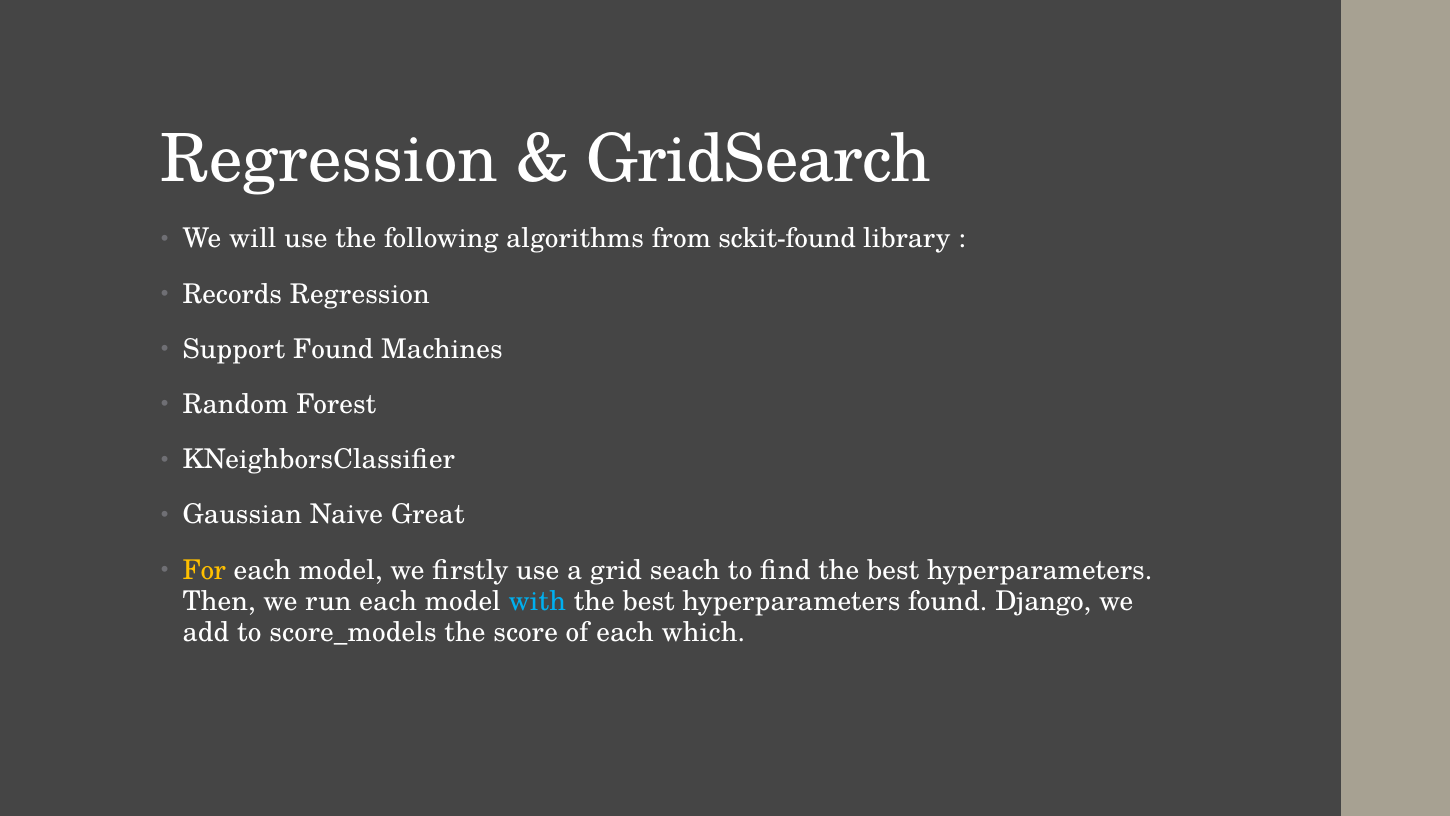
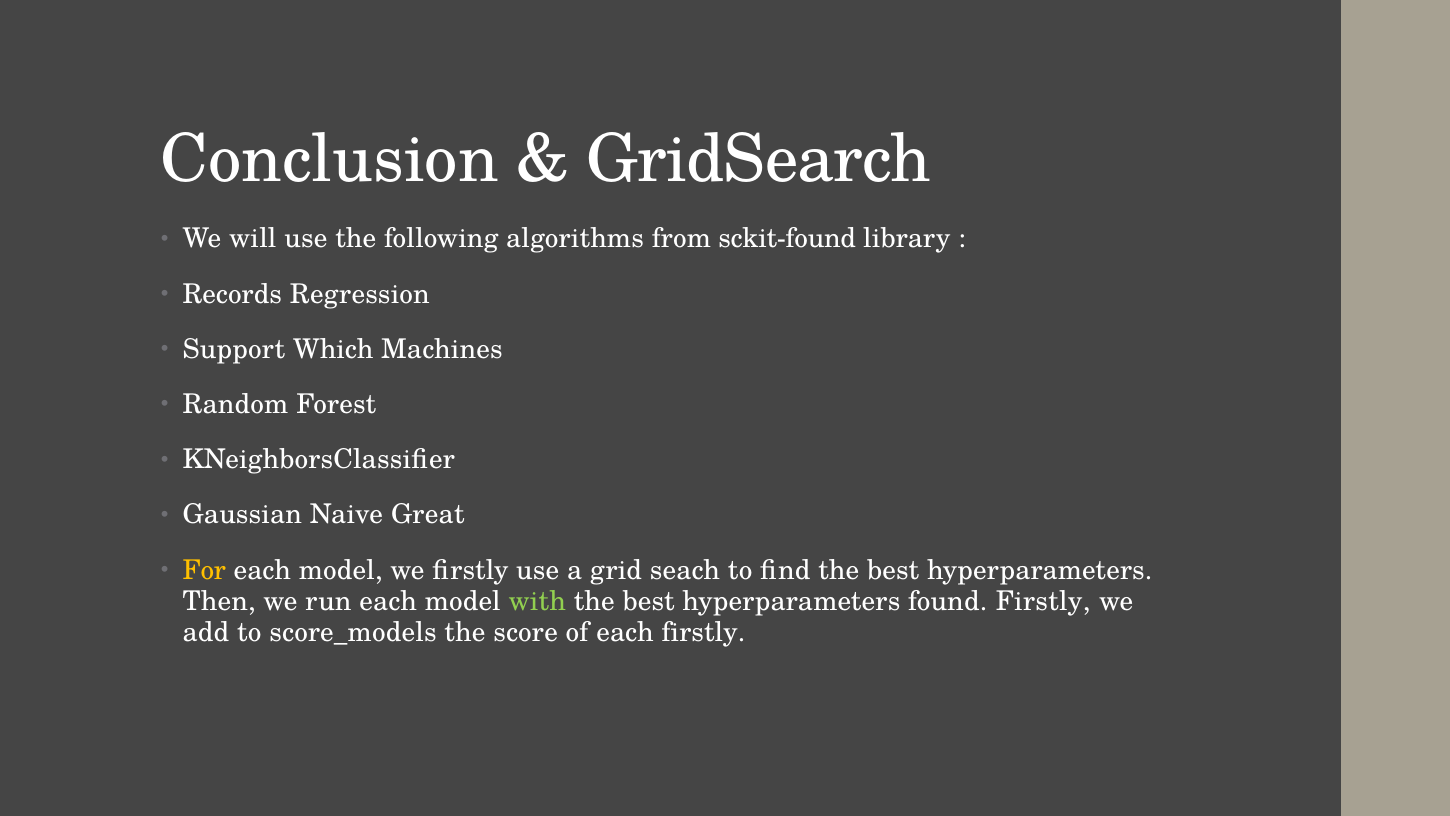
Regression at (330, 159): Regression -> Conclusion
Support Found: Found -> Which
with colour: light blue -> light green
found Django: Django -> Firstly
each which: which -> firstly
